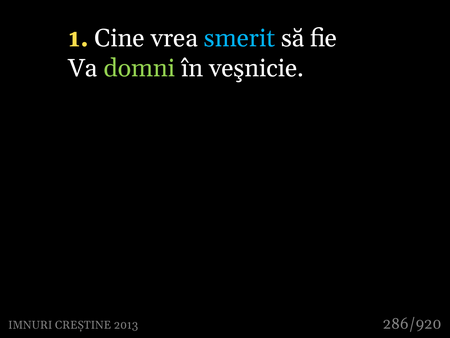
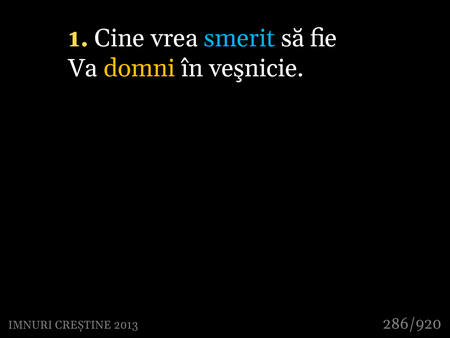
domni colour: light green -> yellow
